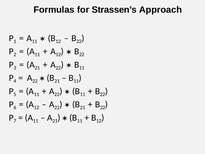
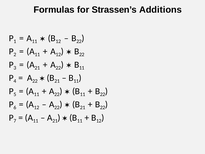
Approach: Approach -> Additions
